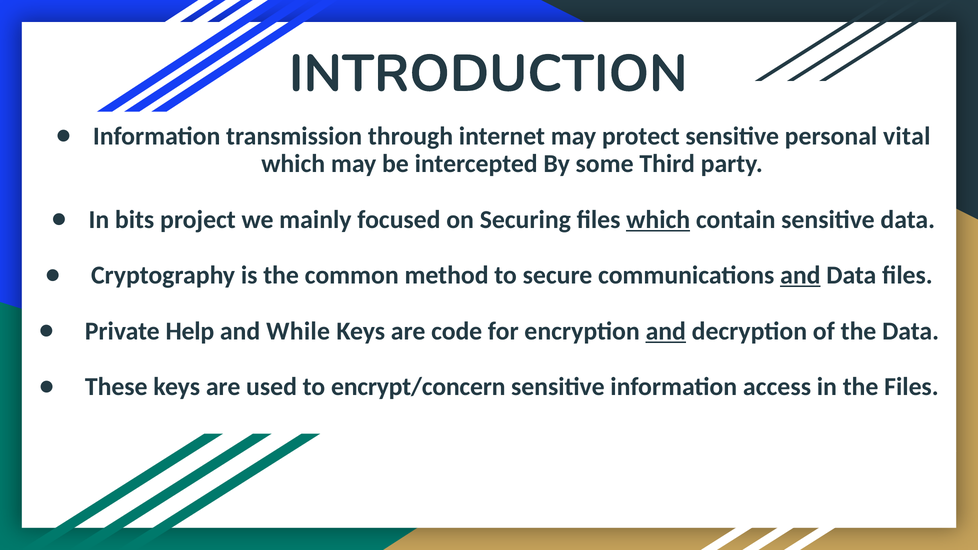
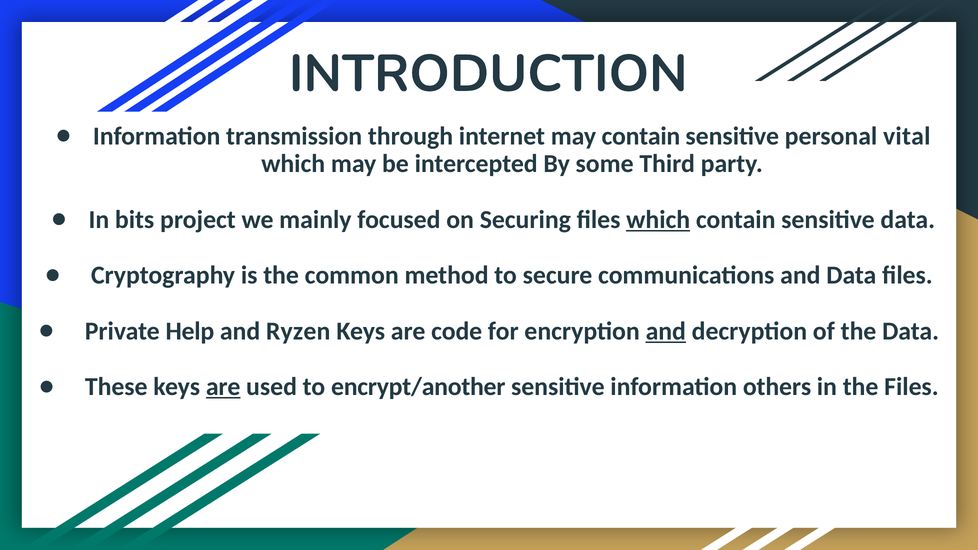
may protect: protect -> contain
and at (800, 275) underline: present -> none
While: While -> Ryzen
are at (223, 387) underline: none -> present
encrypt/concern: encrypt/concern -> encrypt/another
access: access -> others
